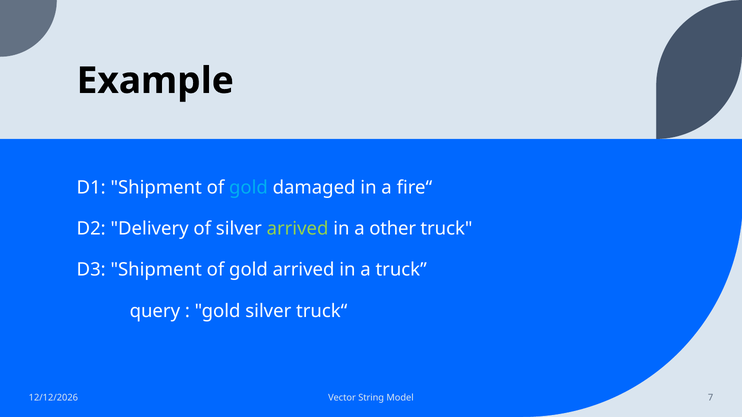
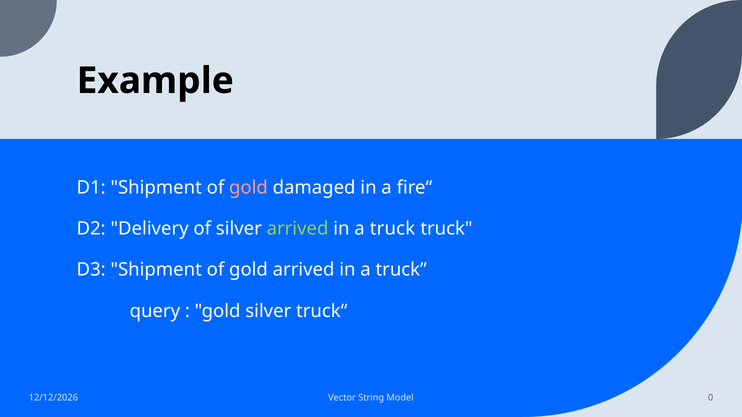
gold at (248, 188) colour: light blue -> pink
other at (393, 229): other -> truck
7: 7 -> 0
